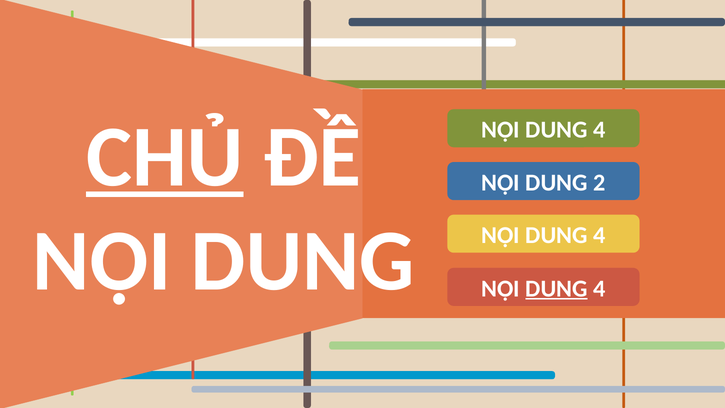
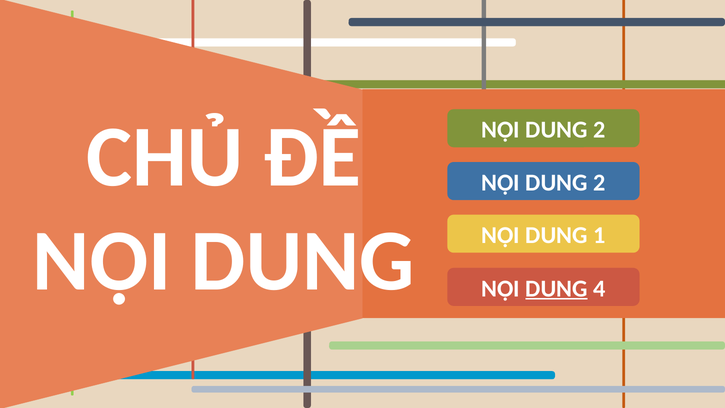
4 at (599, 130): 4 -> 2
CHỦ underline: present -> none
4 at (599, 235): 4 -> 1
